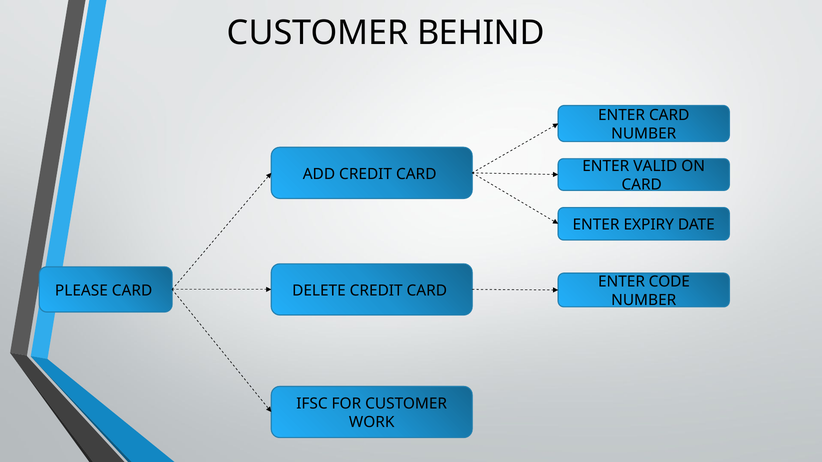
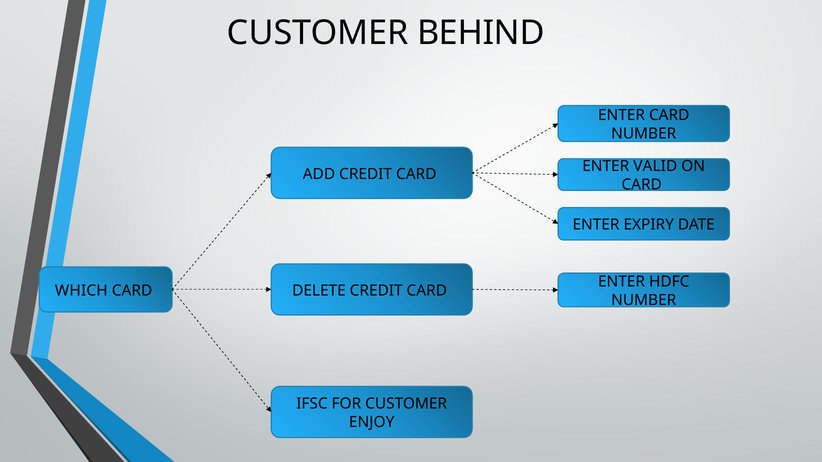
CODE: CODE -> HDFC
PLEASE: PLEASE -> WHICH
WORK: WORK -> ENJOY
